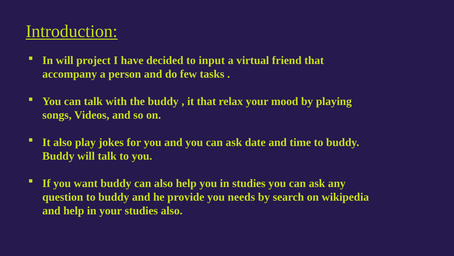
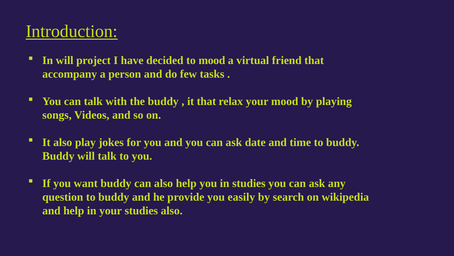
to input: input -> mood
needs: needs -> easily
